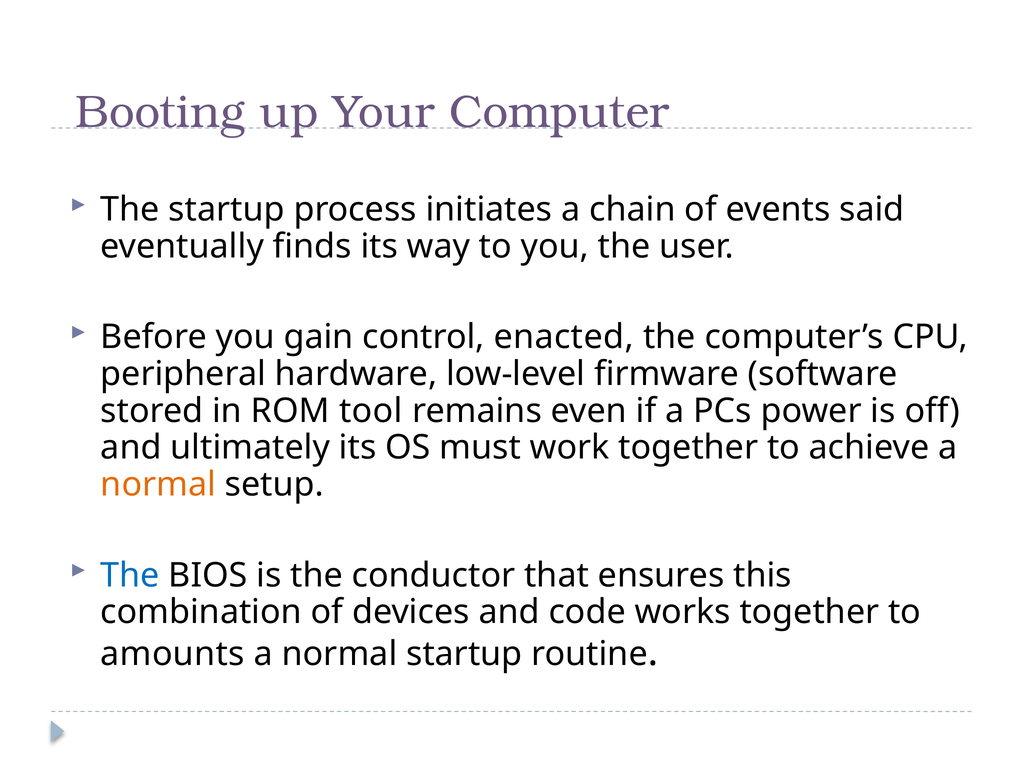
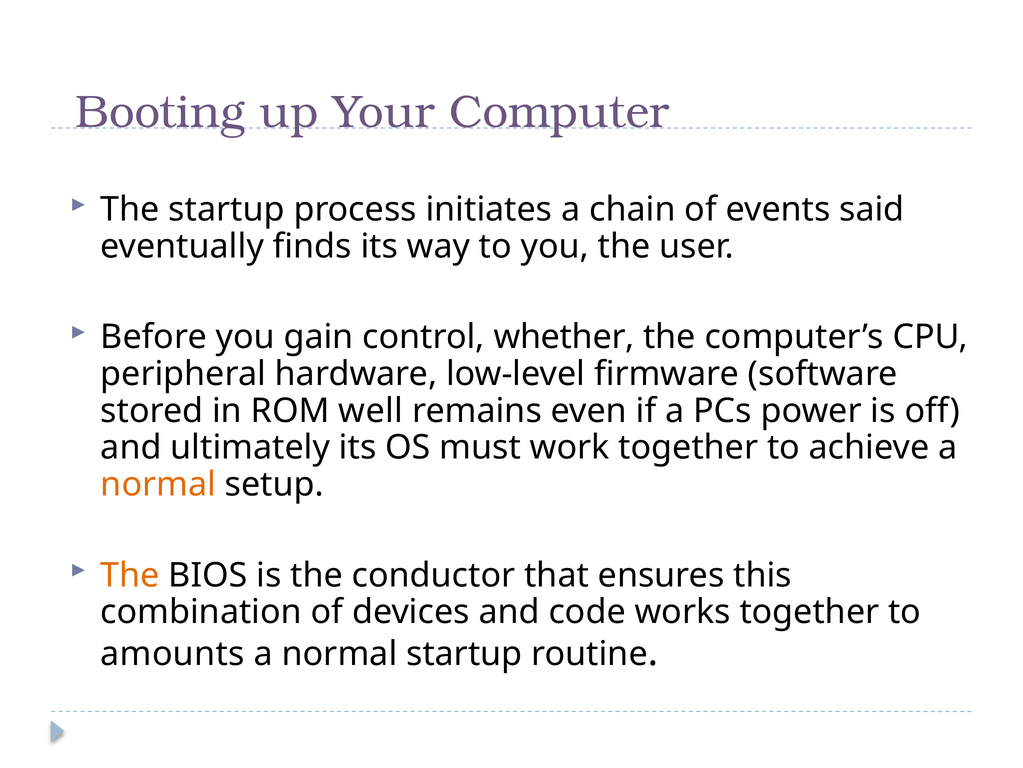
enacted: enacted -> whether
tool: tool -> well
The at (130, 575) colour: blue -> orange
